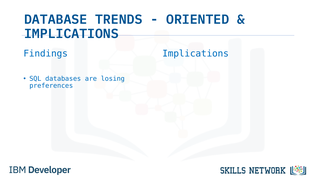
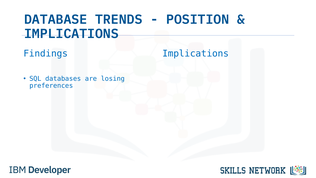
ORIENTED: ORIENTED -> POSITION
